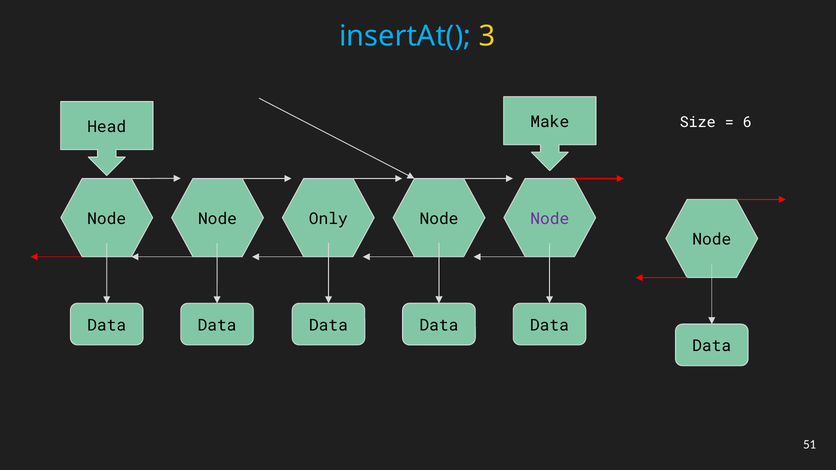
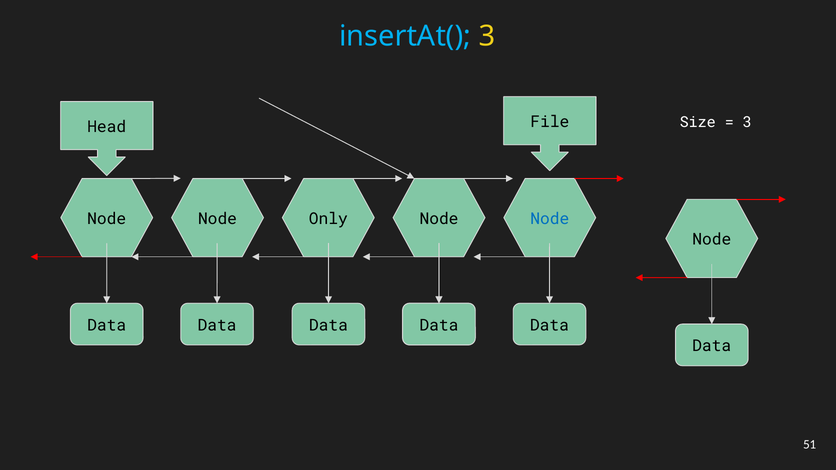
6 at (747, 122): 6 -> 3
Make: Make -> File
Node at (550, 219) colour: purple -> blue
